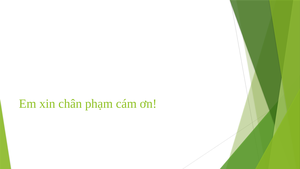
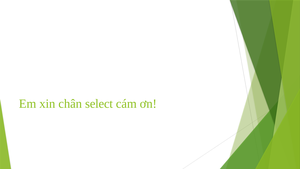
phạm: phạm -> select
